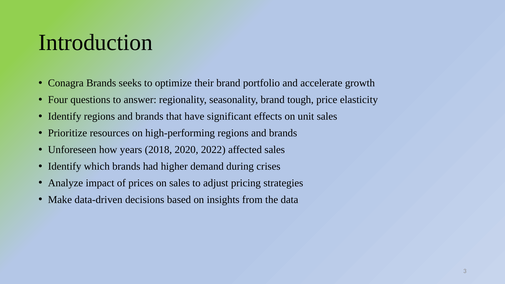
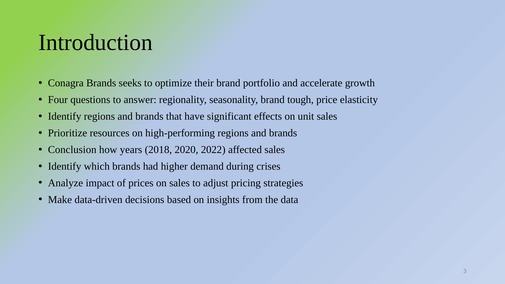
Unforeseen: Unforeseen -> Conclusion
